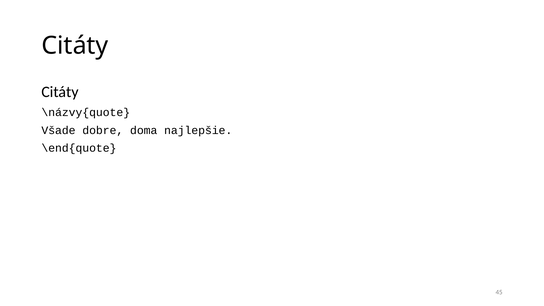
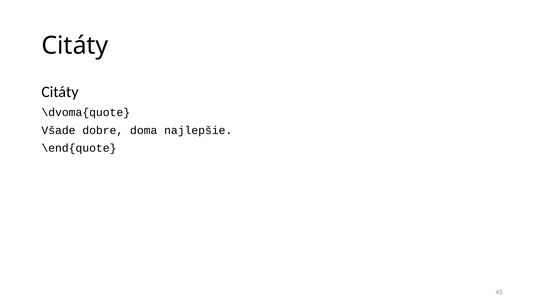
\názvy{quote: \názvy{quote -> \dvoma{quote
